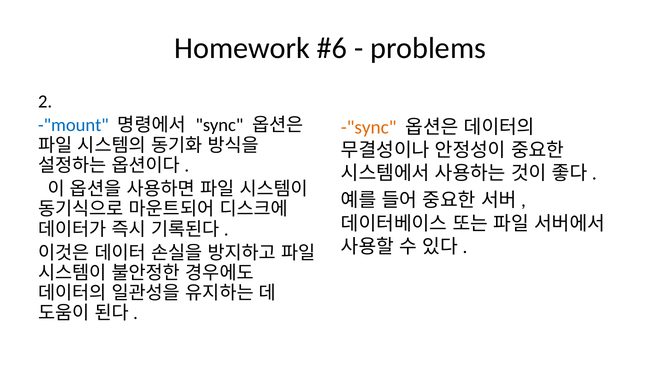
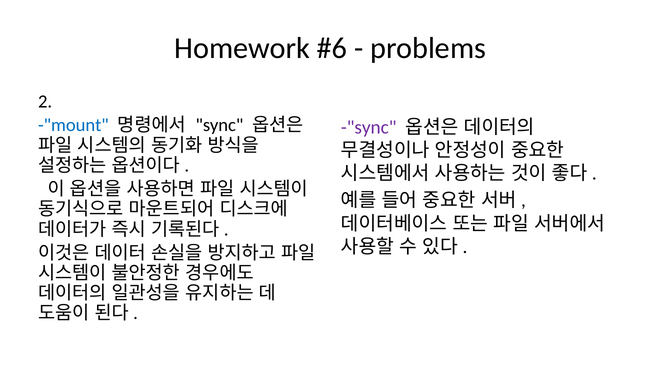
-"sync colour: orange -> purple
